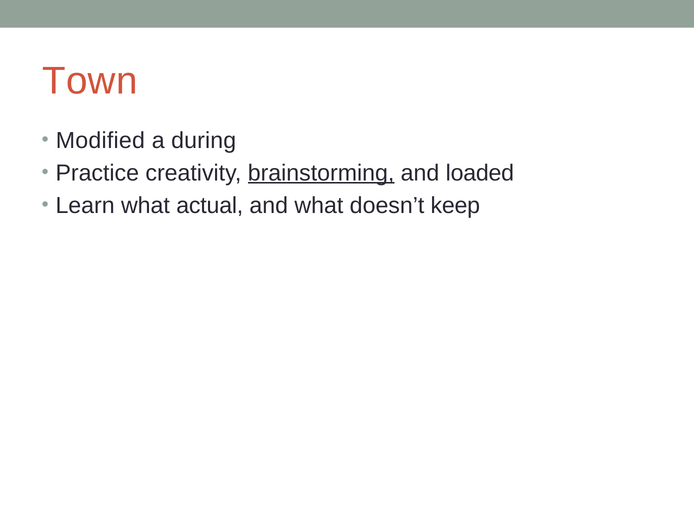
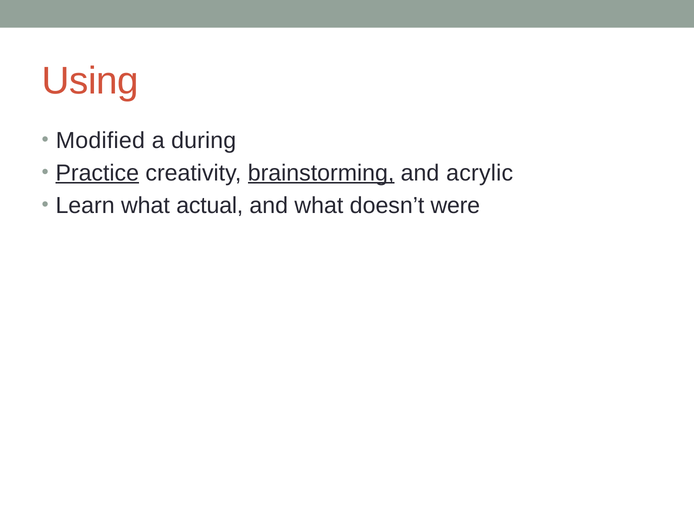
Town: Town -> Using
Practice underline: none -> present
loaded: loaded -> acrylic
keep: keep -> were
